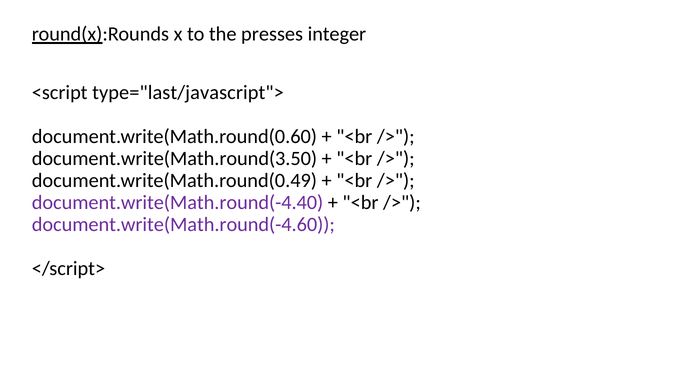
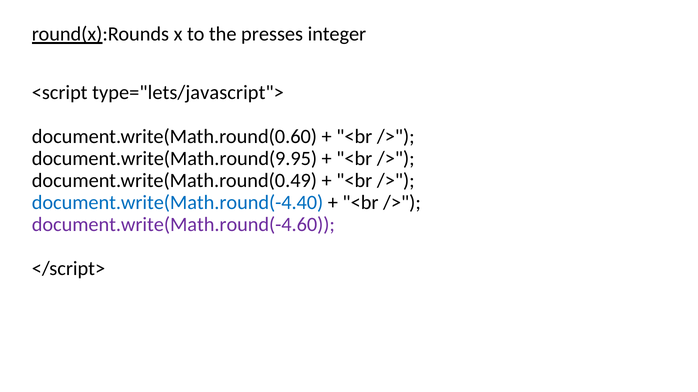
type="last/javascript">: type="last/javascript"> -> type="lets/javascript">
document.write(Math.round(3.50: document.write(Math.round(3.50 -> document.write(Math.round(9.95
document.write(Math.round(-4.40 colour: purple -> blue
